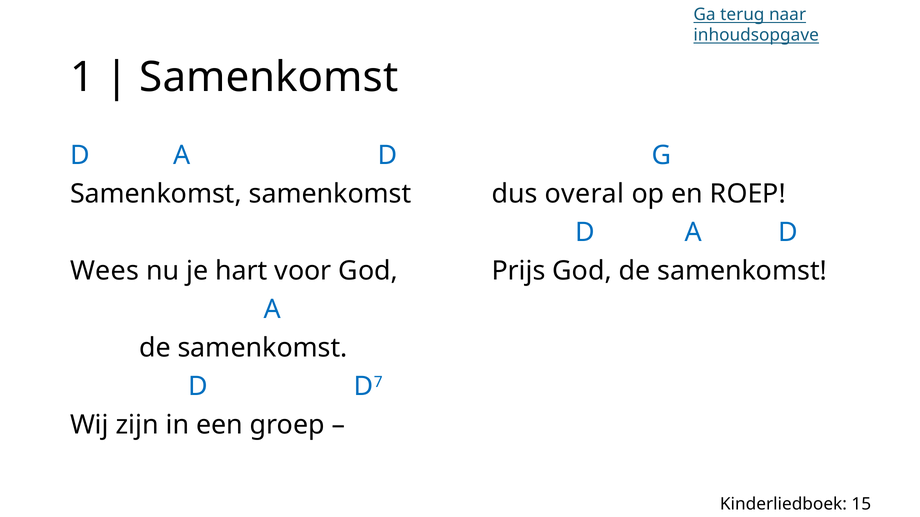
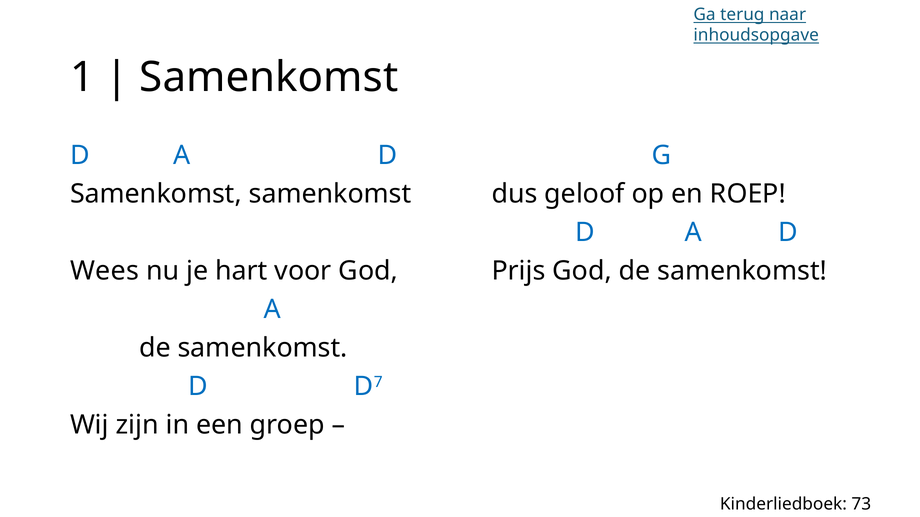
overal: overal -> geloof
15: 15 -> 73
